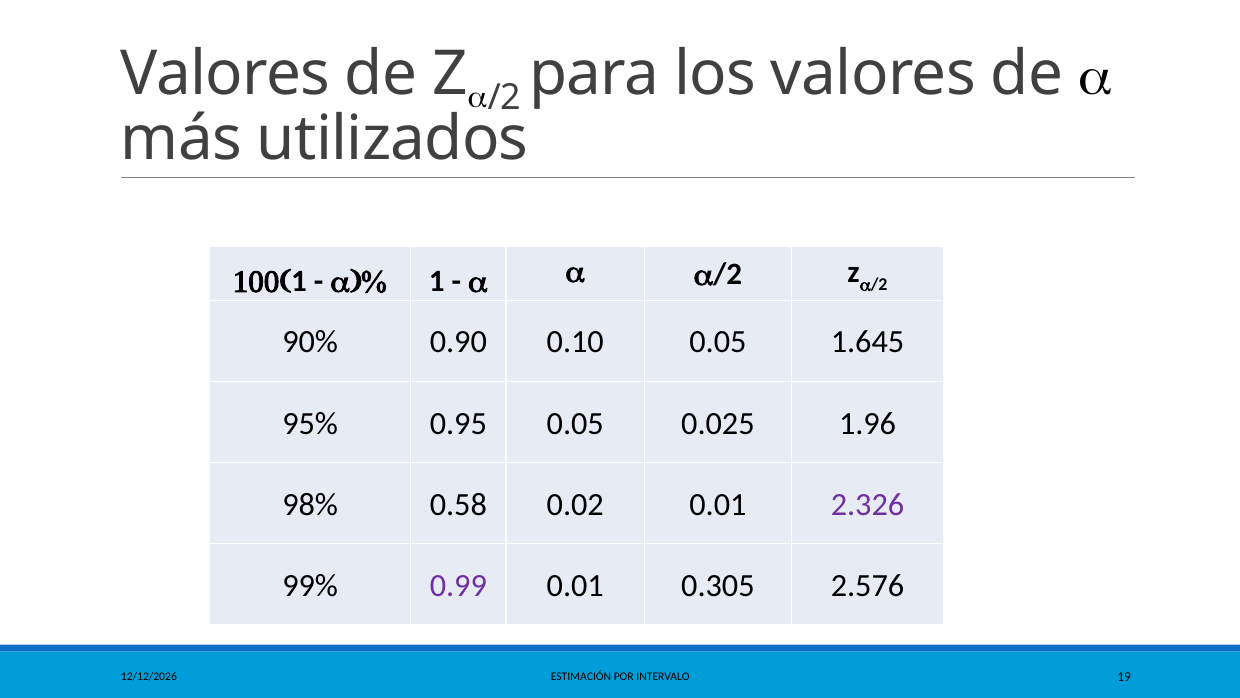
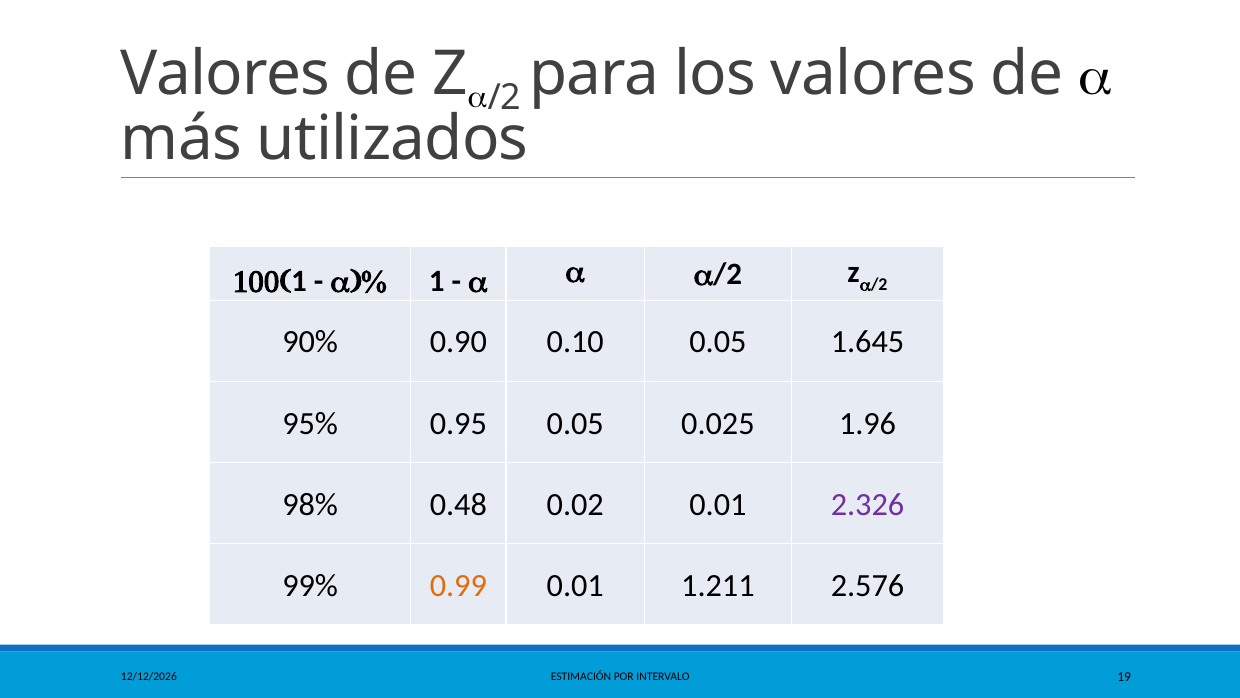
0.58: 0.58 -> 0.48
0.99 colour: purple -> orange
0.305: 0.305 -> 1.211
